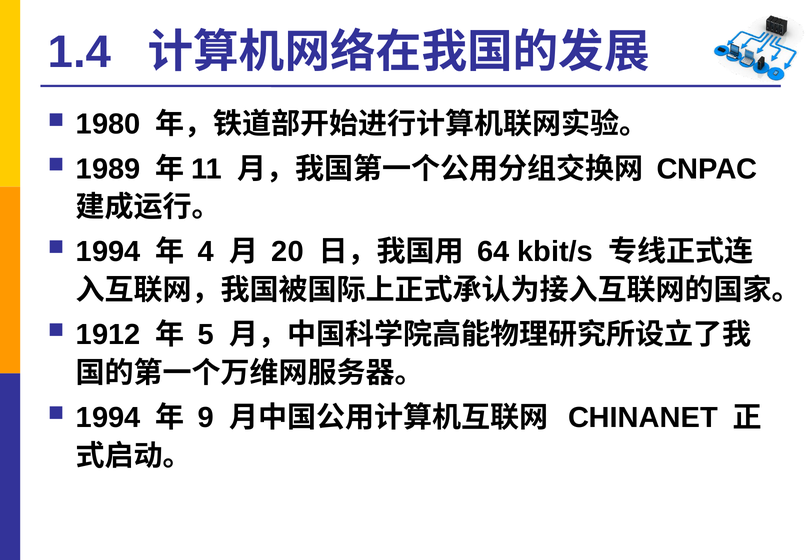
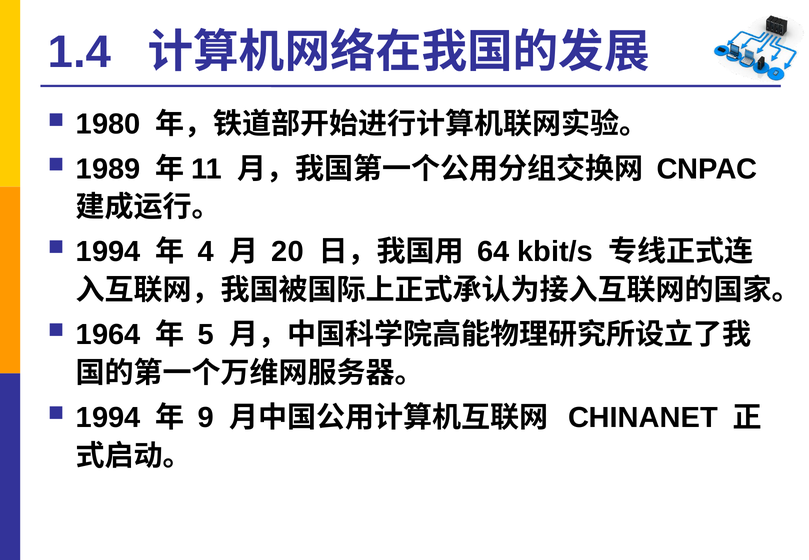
1912: 1912 -> 1964
